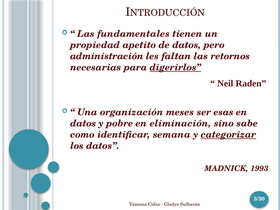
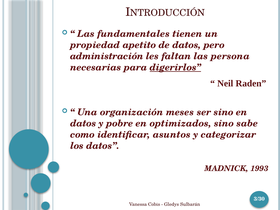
retornos: retornos -> persona
ser esas: esas -> sino
eliminación: eliminación -> optimizados
semana: semana -> asuntos
categorizar underline: present -> none
